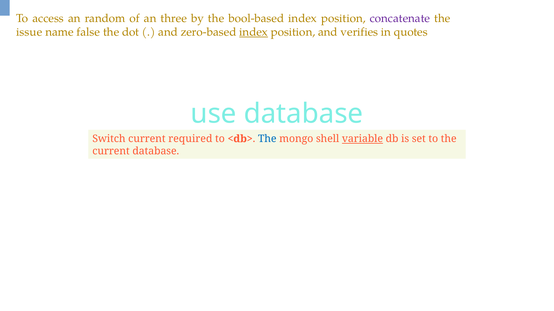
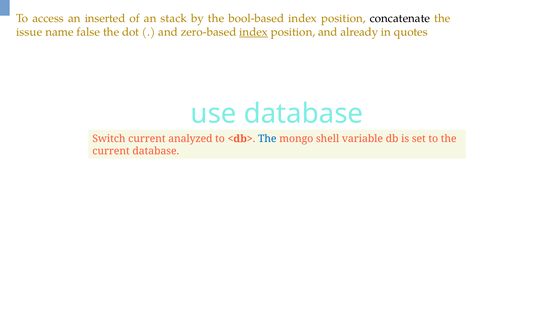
random: random -> inserted
three: three -> stack
concatenate colour: purple -> black
verifies: verifies -> already
required: required -> analyzed
variable underline: present -> none
